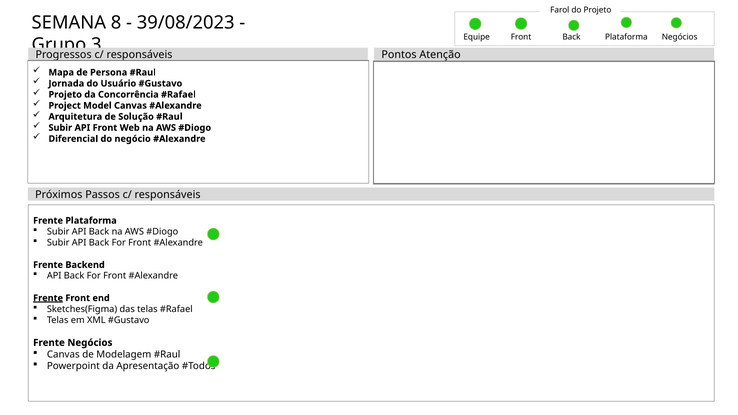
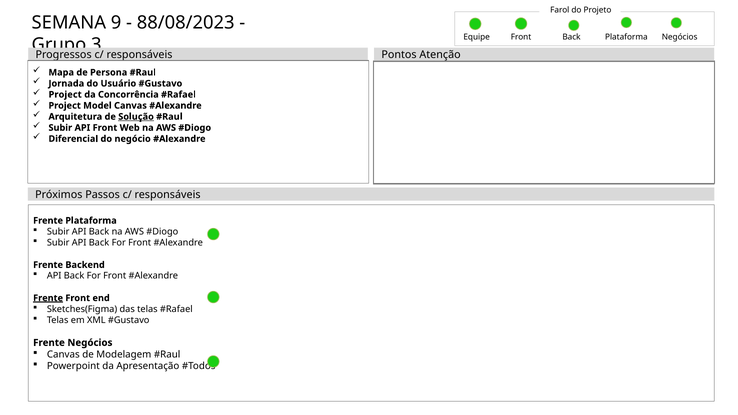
8: 8 -> 9
39/08/2023: 39/08/2023 -> 88/08/2023
Projeto at (65, 95): Projeto -> Project
Solução underline: none -> present
